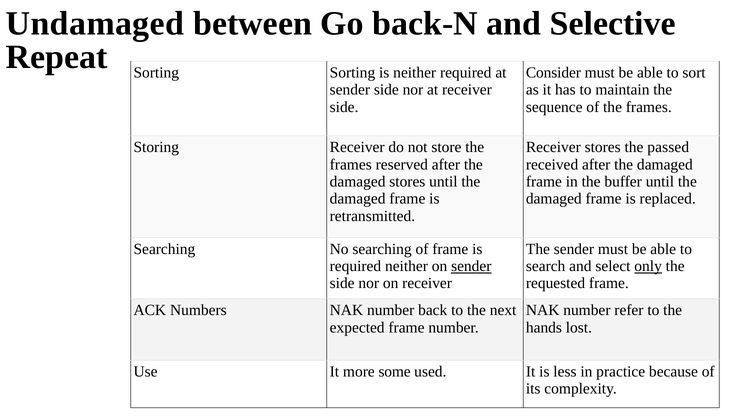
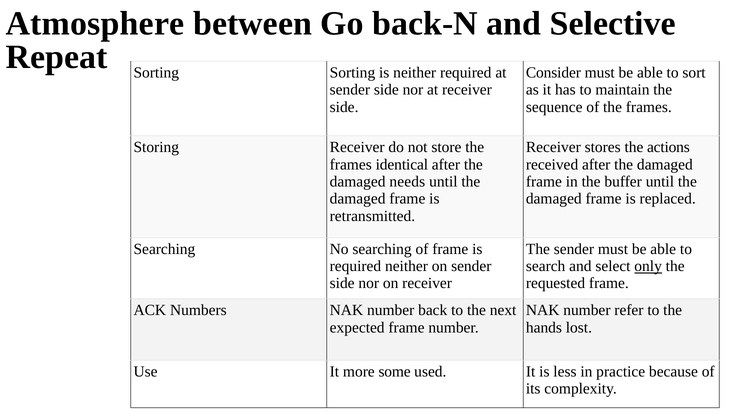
Undamaged: Undamaged -> Atmosphere
passed: passed -> actions
reserved: reserved -> identical
damaged stores: stores -> needs
sender at (471, 266) underline: present -> none
